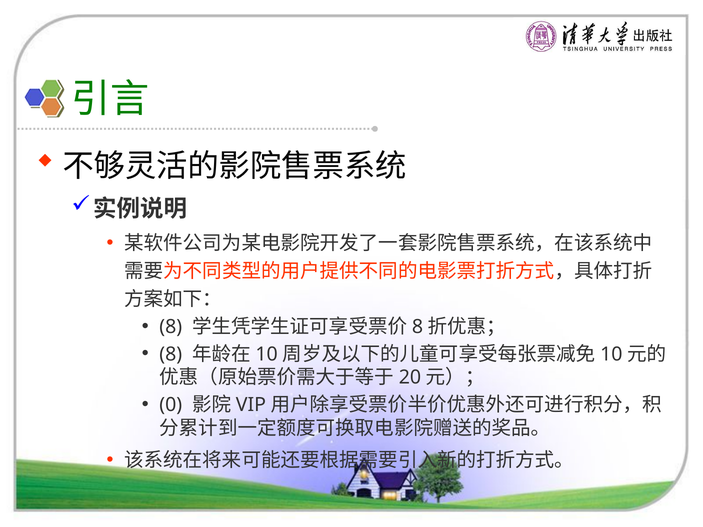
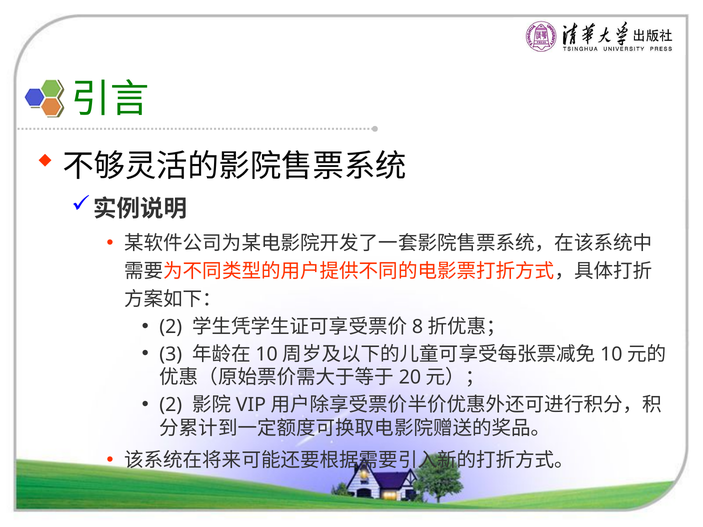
8 at (171, 327): 8 -> 2
8 at (171, 354): 8 -> 3
0 at (171, 405): 0 -> 2
